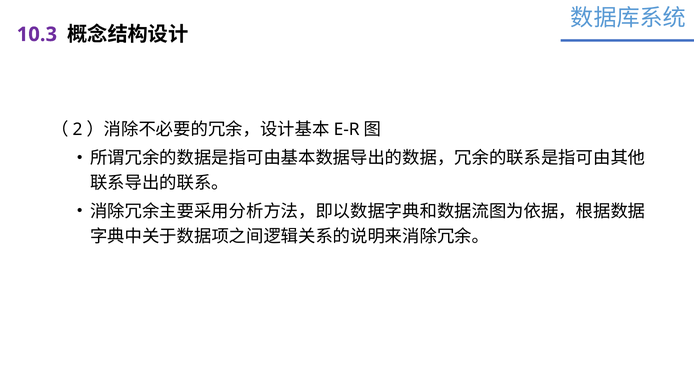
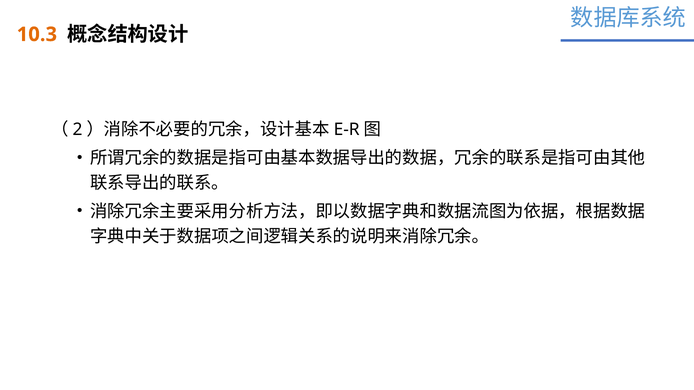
10.3 colour: purple -> orange
